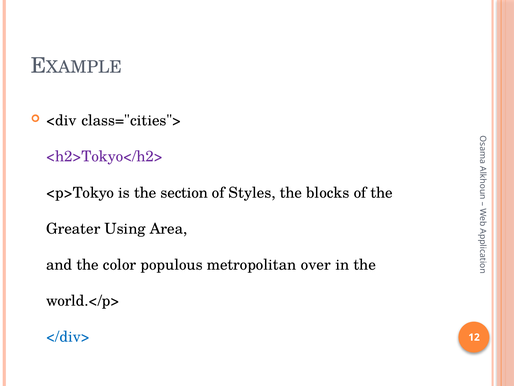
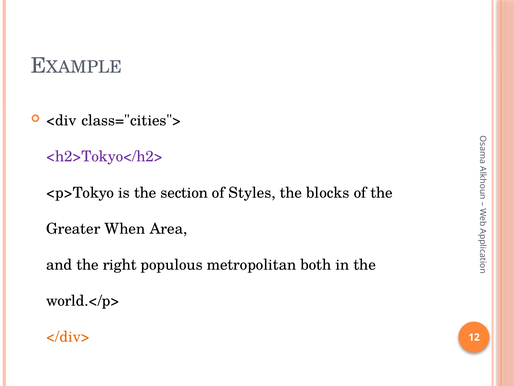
Using: Using -> When
color: color -> right
over: over -> both
</div> colour: blue -> orange
